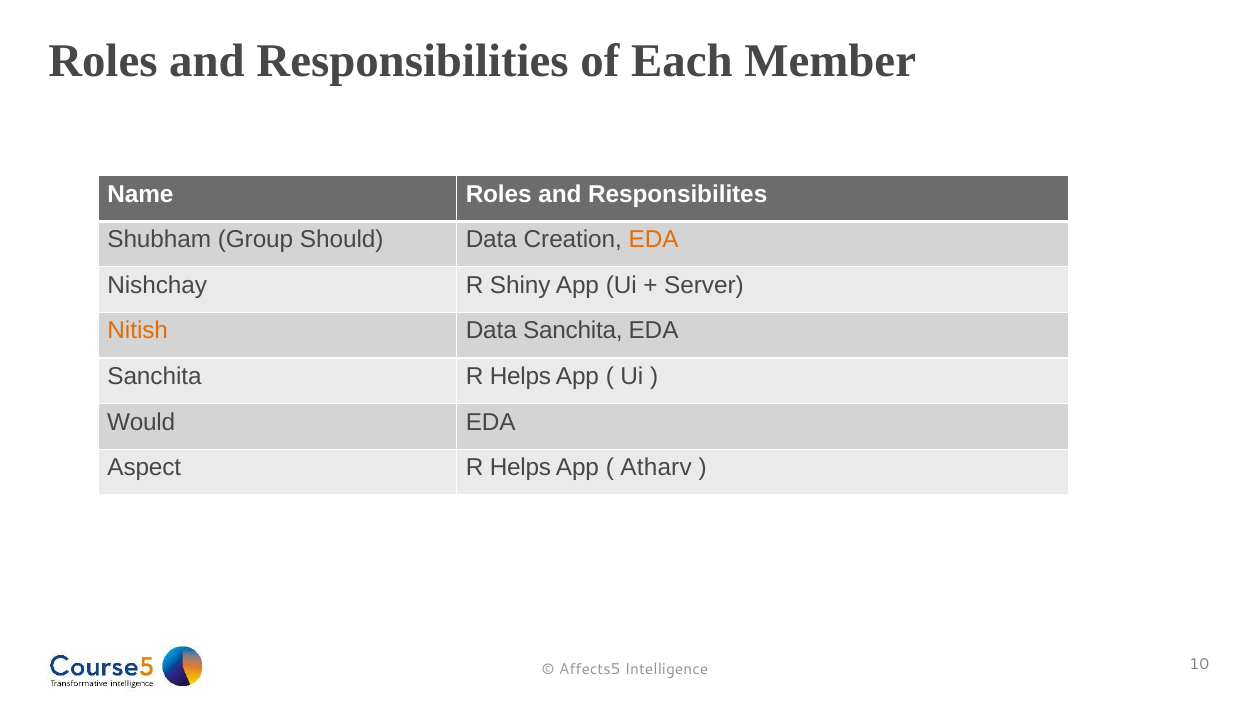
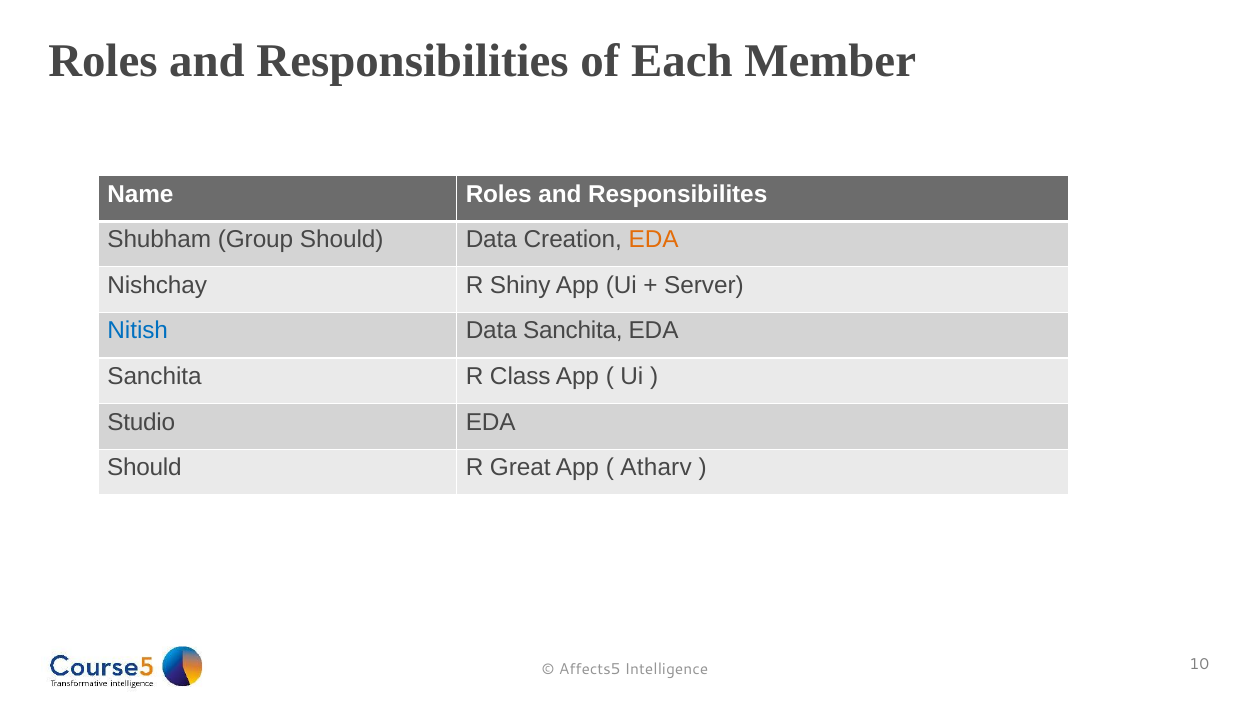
Nitish colour: orange -> blue
Sanchita R Helps: Helps -> Class
Would: Would -> Studio
Aspect at (144, 468): Aspect -> Should
Helps at (520, 468): Helps -> Great
